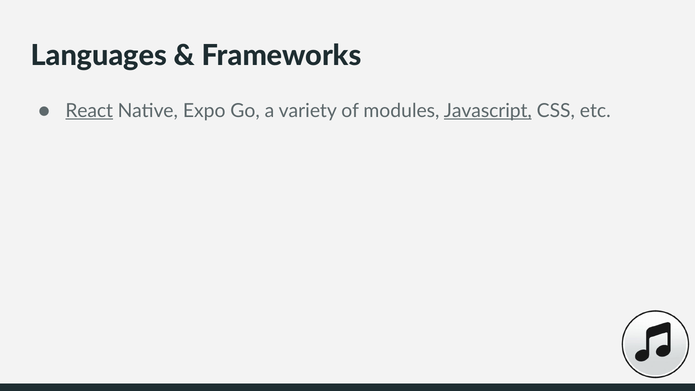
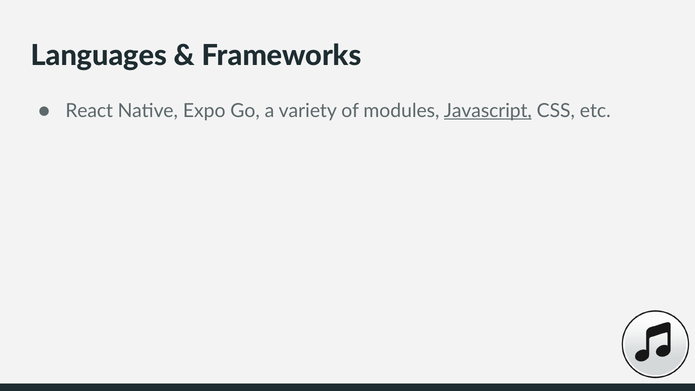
React underline: present -> none
